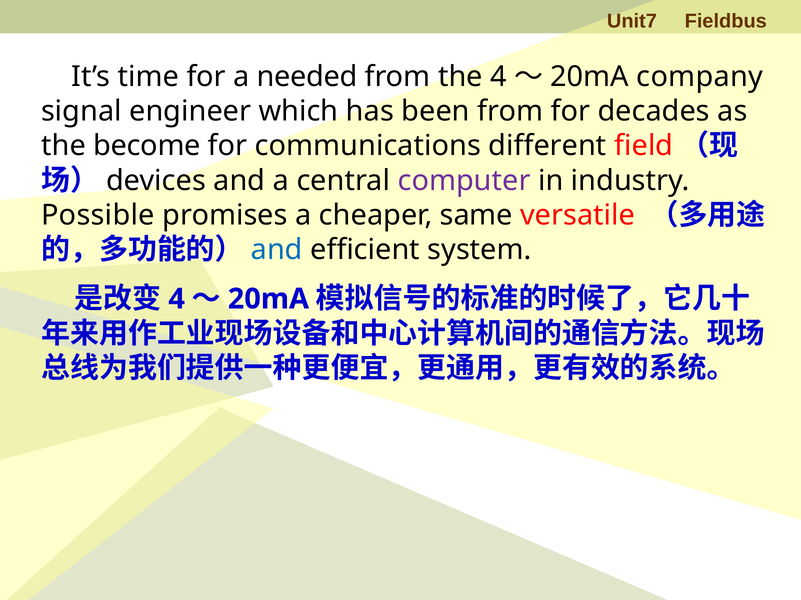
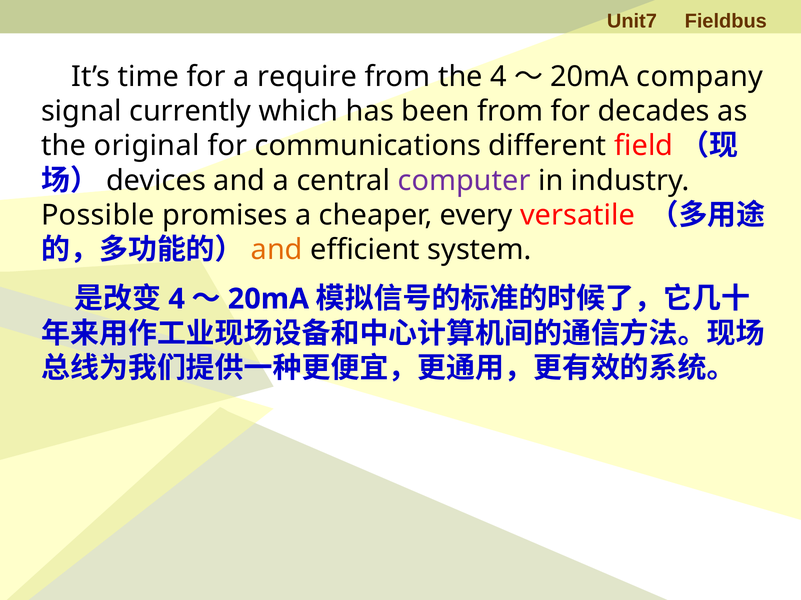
needed: needed -> require
engineer: engineer -> currently
become: become -> original
same: same -> every
and at (277, 250) colour: blue -> orange
